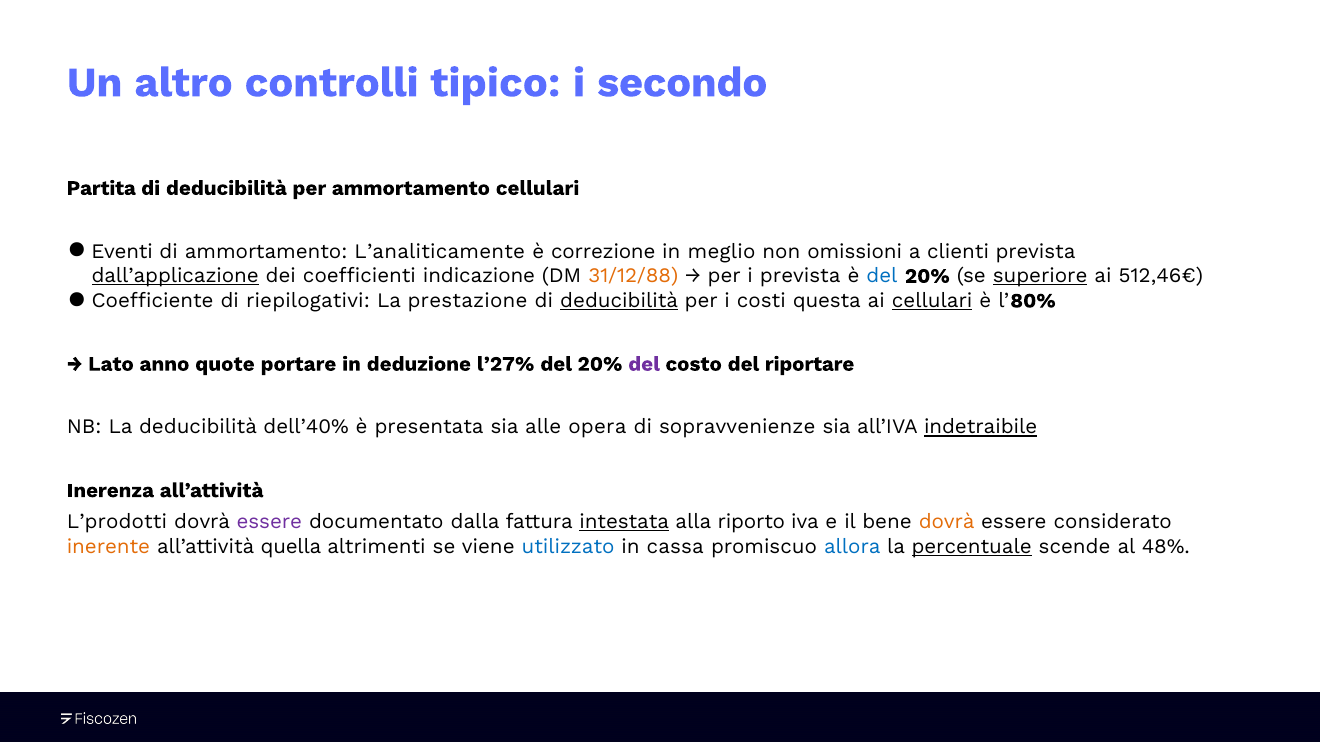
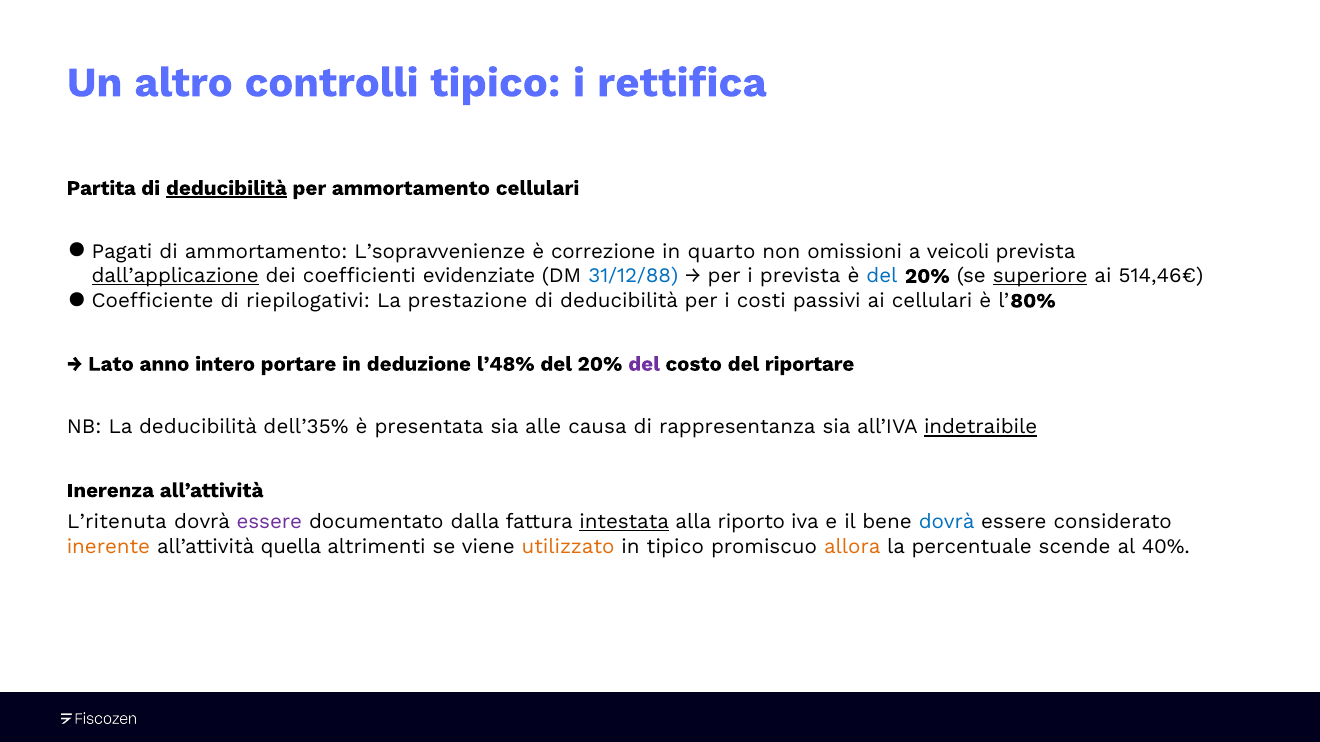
secondo: secondo -> rettifica
deducibilità at (226, 188) underline: none -> present
Eventi: Eventi -> Pagati
L’analiticamente: L’analiticamente -> L’sopravvenienze
meglio: meglio -> quarto
clienti: clienti -> veicoli
indicazione: indicazione -> evidenziate
31/12/88 colour: orange -> blue
512,46€: 512,46€ -> 514,46€
deducibilità at (619, 301) underline: present -> none
questa: questa -> passivi
cellulari at (932, 301) underline: present -> none
quote: quote -> intero
l’27%: l’27% -> l’48%
dell’40%: dell’40% -> dell’35%
opera: opera -> causa
sopravvenienze: sopravvenienze -> rappresentanza
L’prodotti: L’prodotti -> L’ritenuta
dovrà at (947, 522) colour: orange -> blue
utilizzato colour: blue -> orange
in cassa: cassa -> tipico
allora colour: blue -> orange
percentuale underline: present -> none
48%: 48% -> 40%
